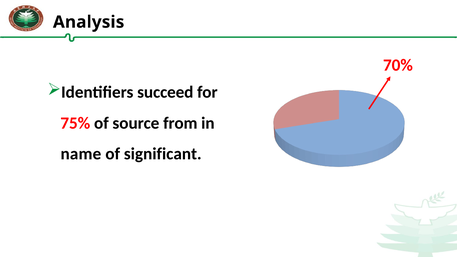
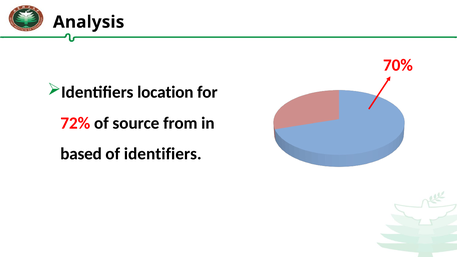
succeed: succeed -> location
75%: 75% -> 72%
name: name -> based
of significant: significant -> identifiers
